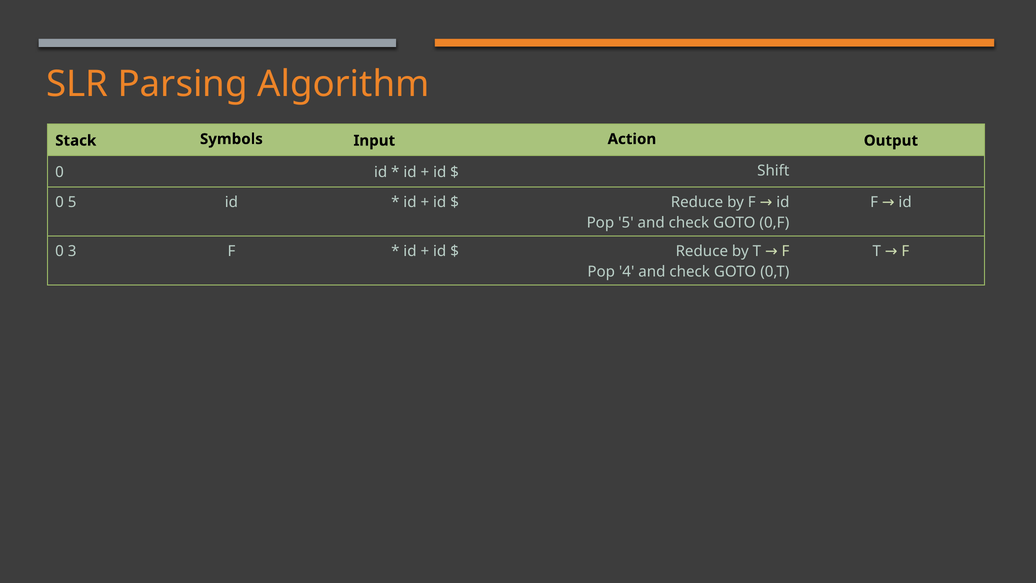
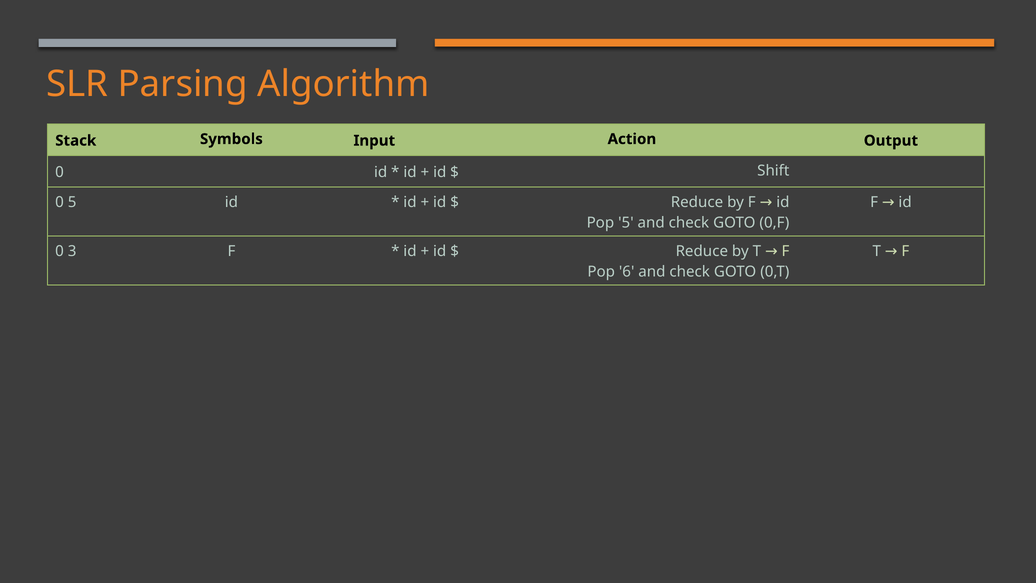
4: 4 -> 6
